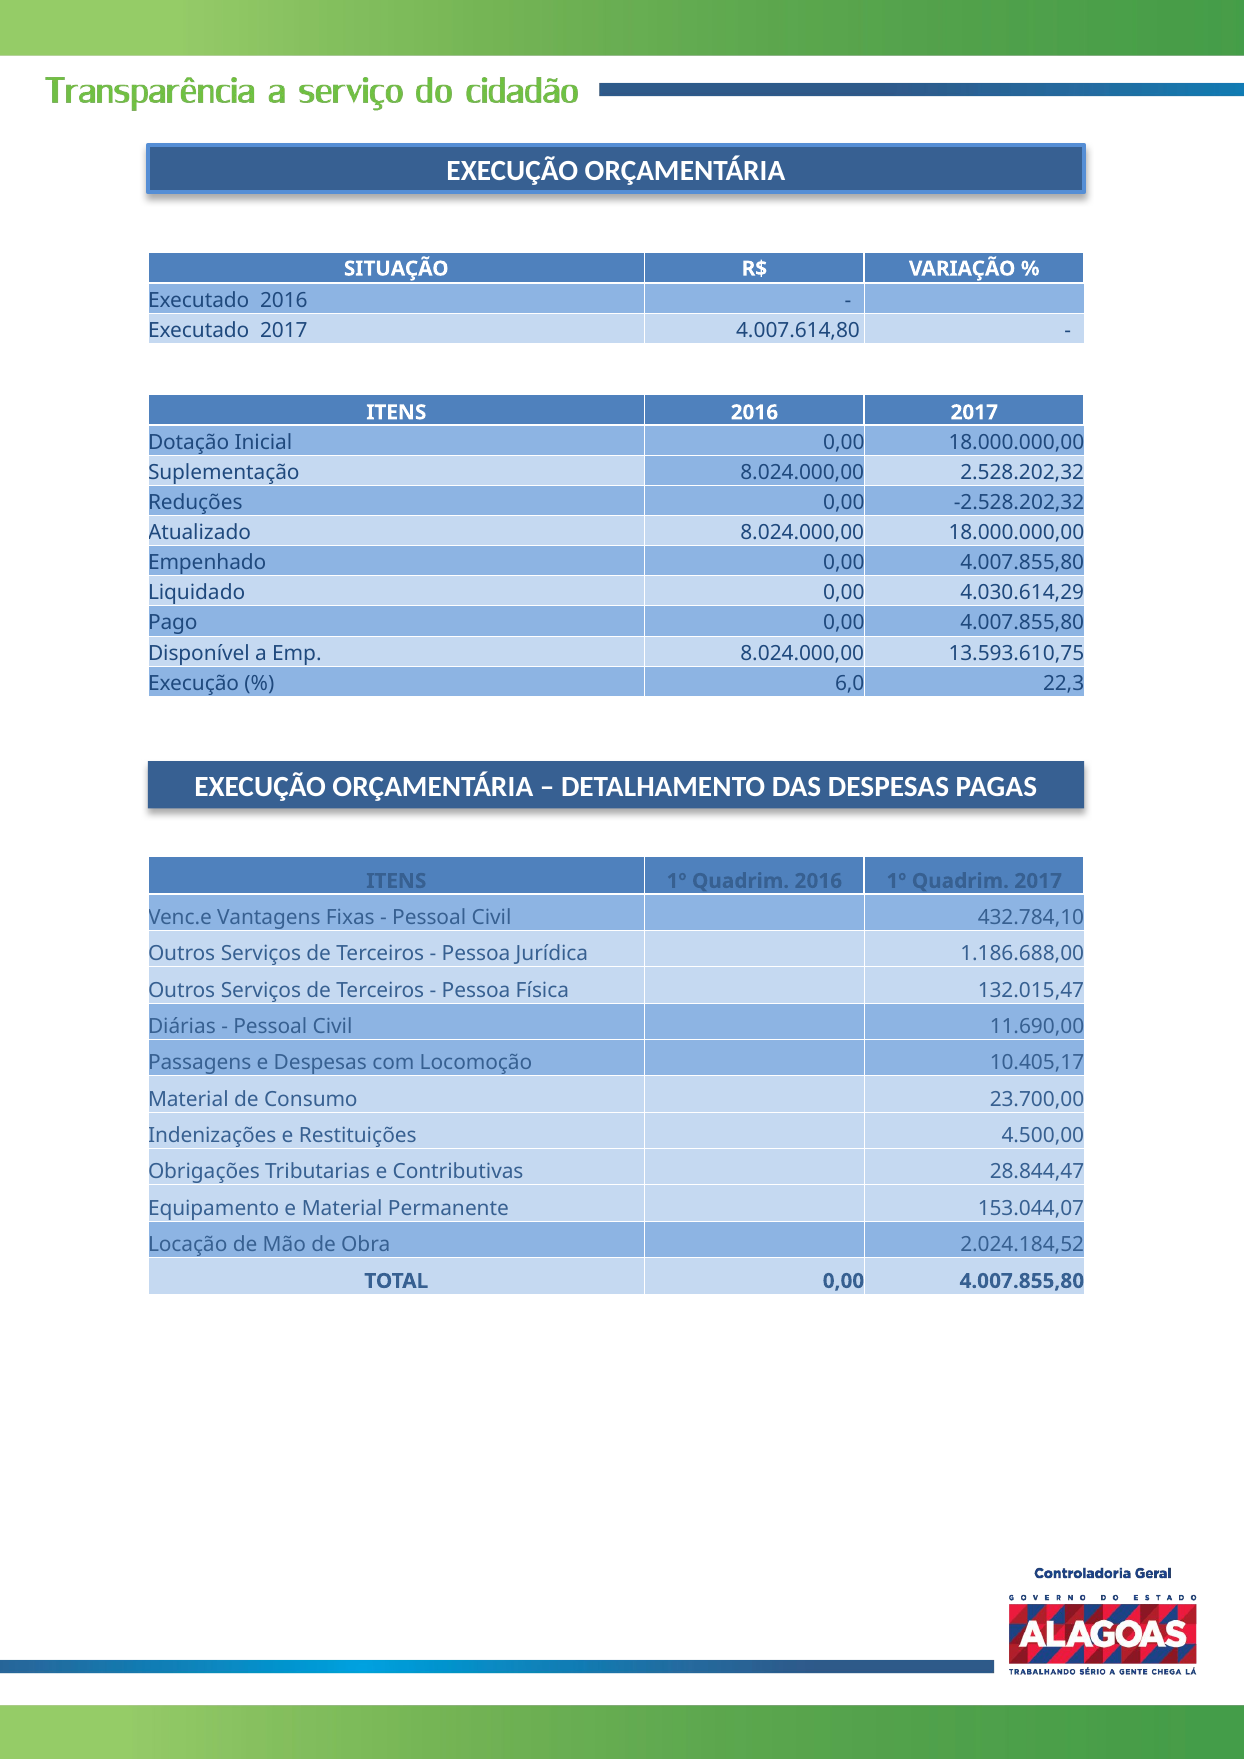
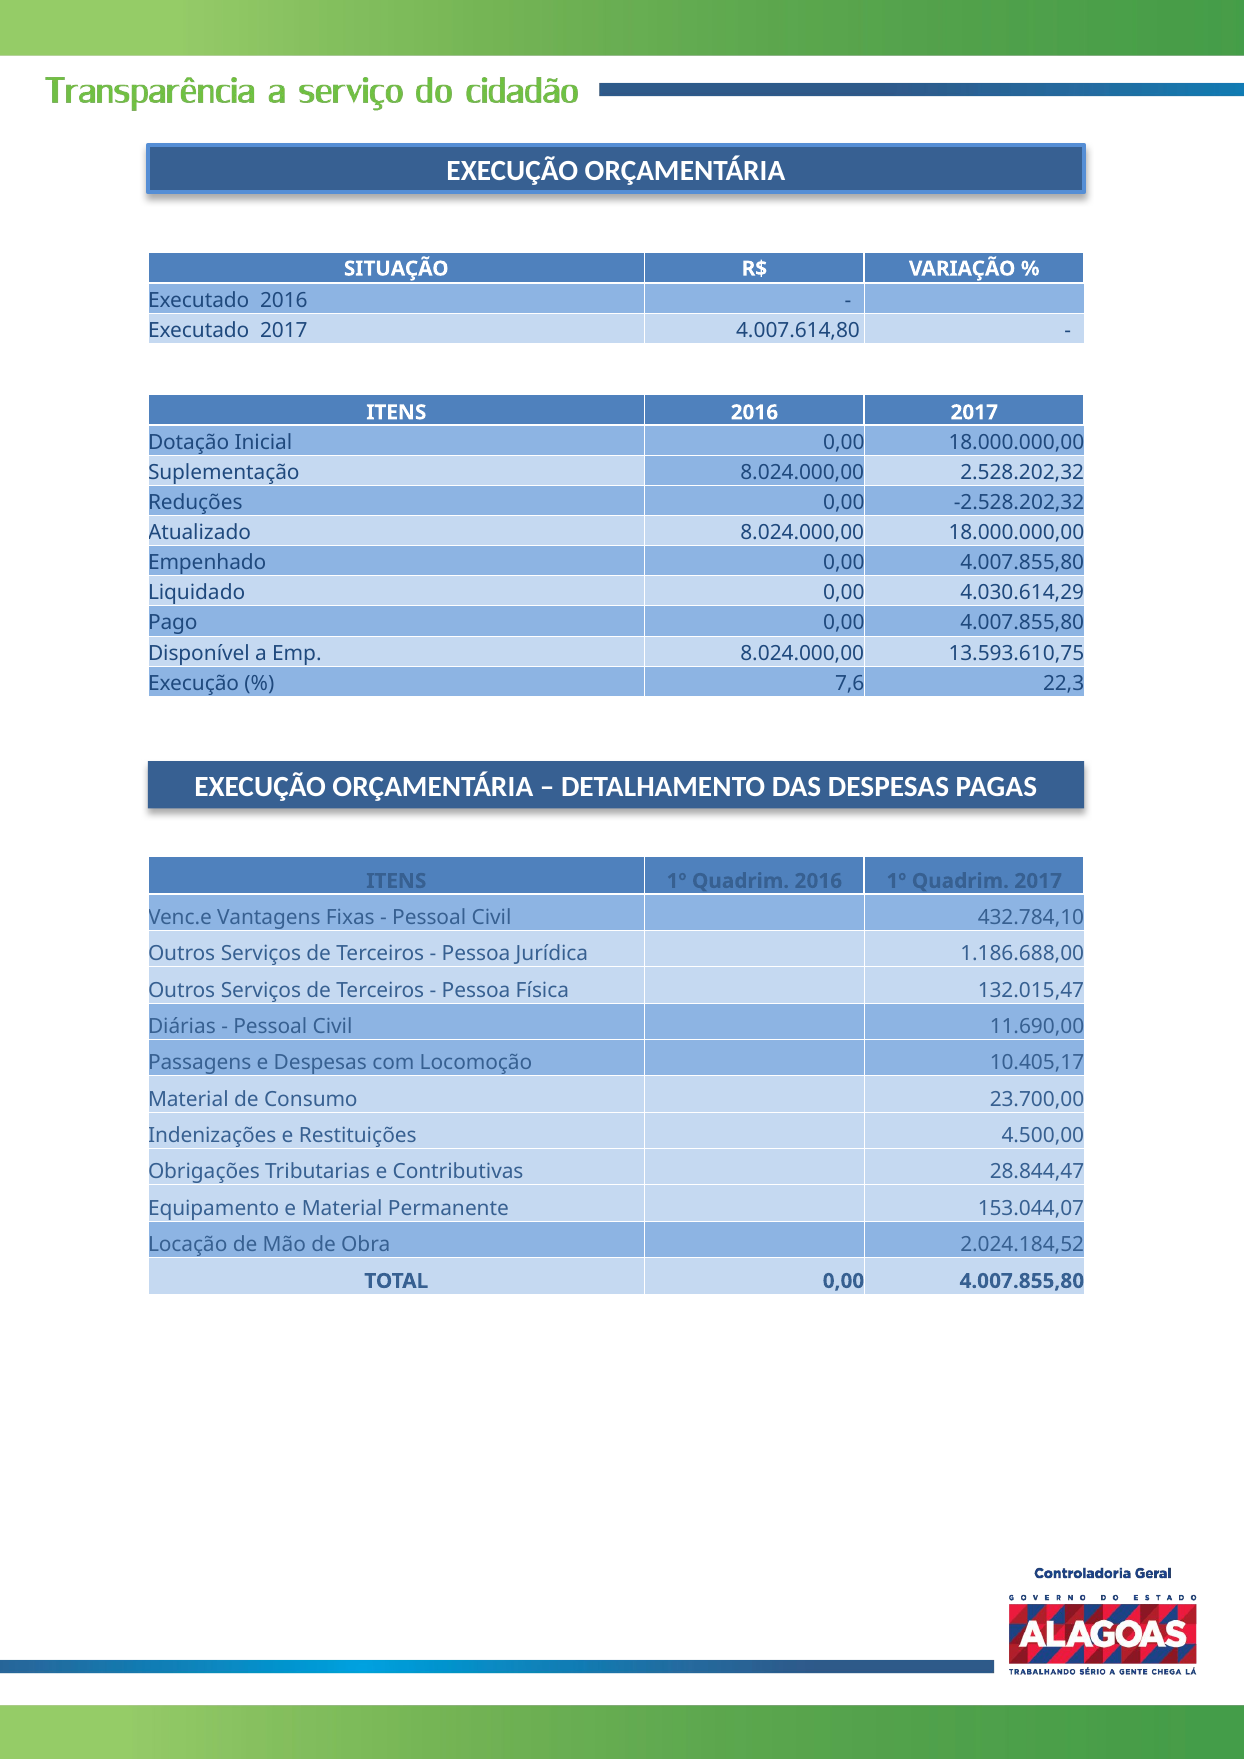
6,0: 6,0 -> 7,6
